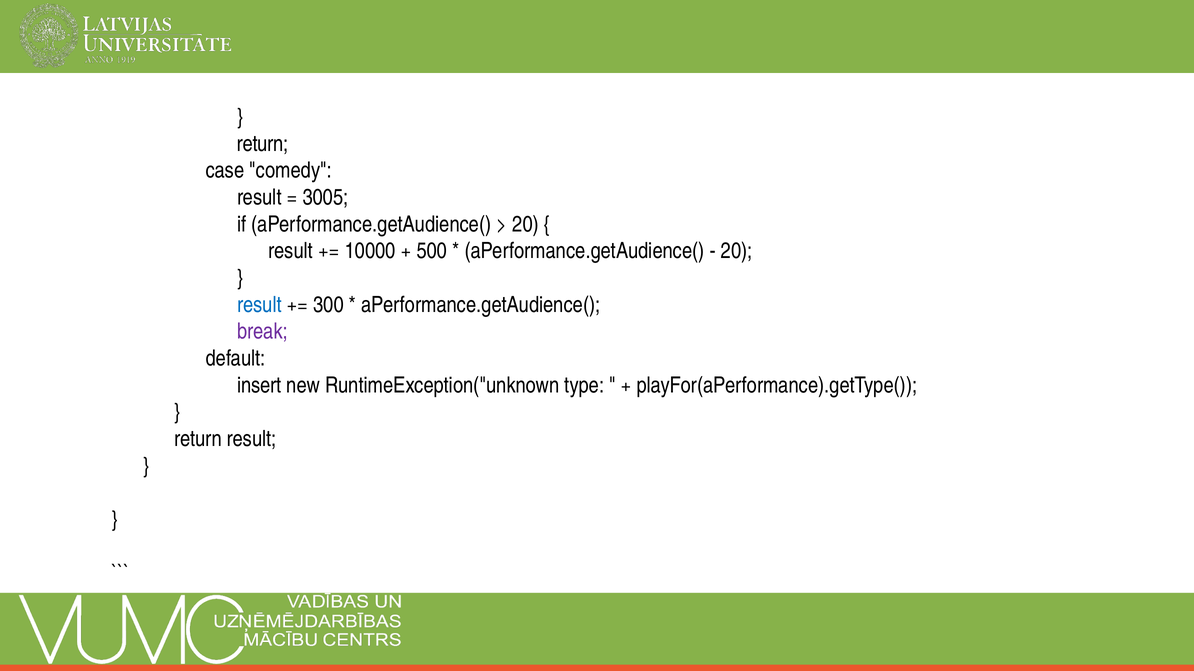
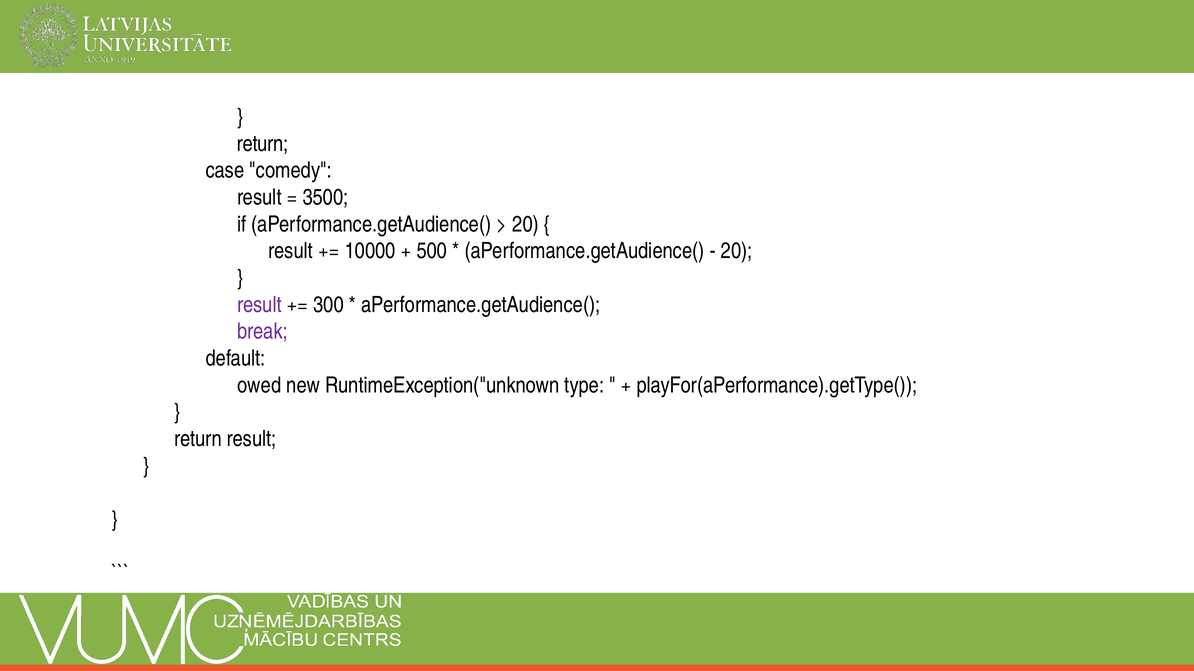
3005: 3005 -> 3500
result at (259, 305) colour: blue -> purple
insert: insert -> owed
